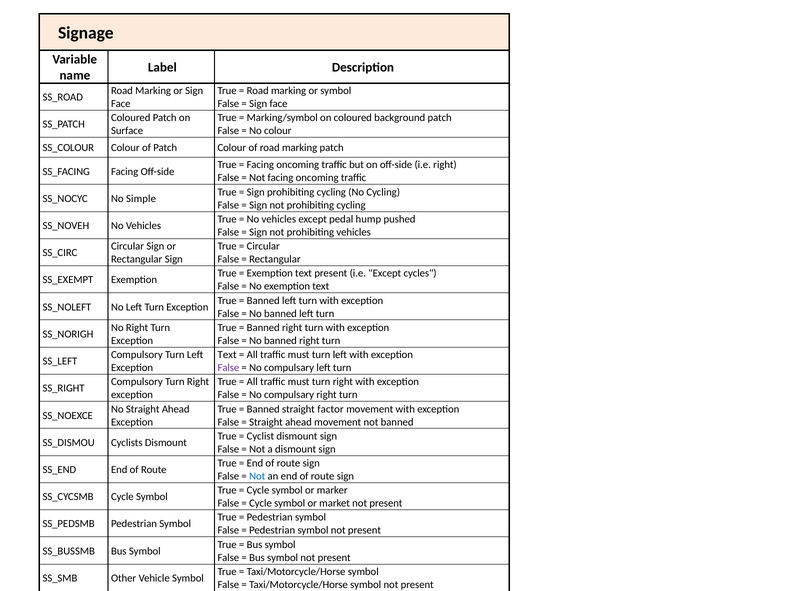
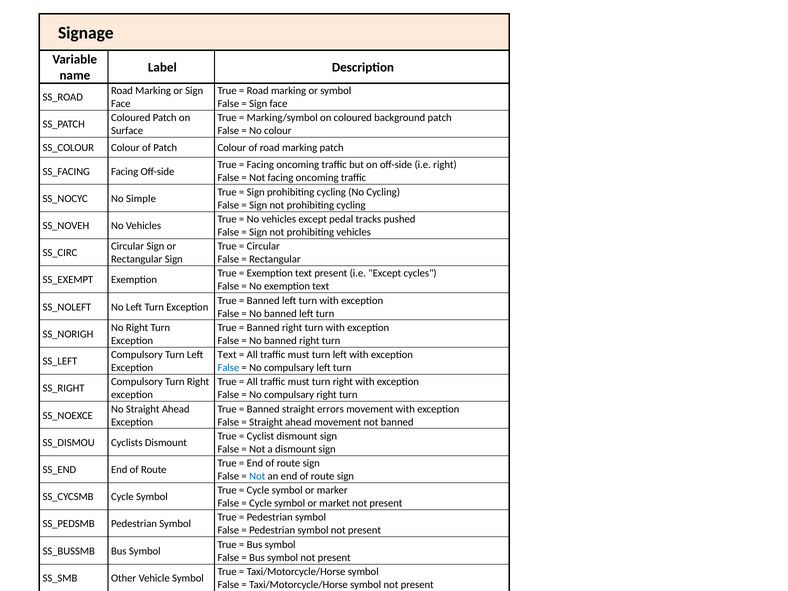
hump: hump -> tracks
False at (228, 368) colour: purple -> blue
factor: factor -> errors
